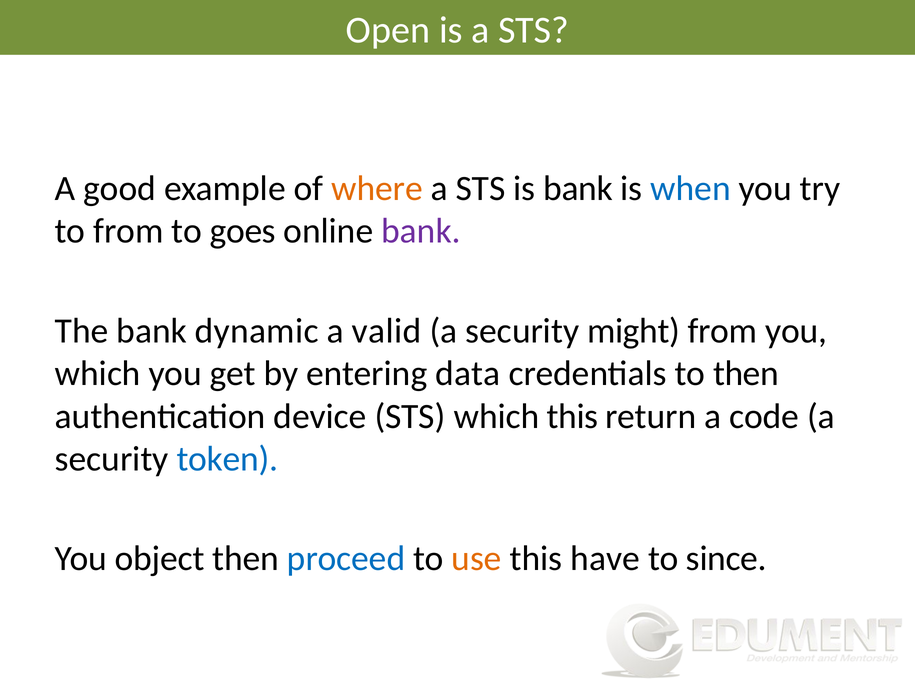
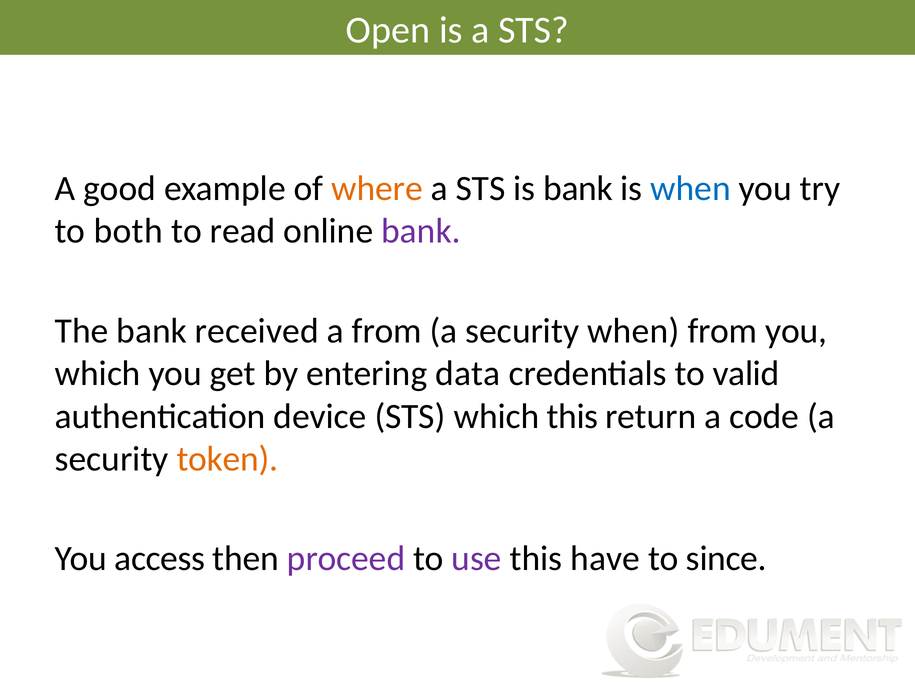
to from: from -> both
goes: goes -> read
dynamic: dynamic -> received
a valid: valid -> from
security might: might -> when
to then: then -> valid
token colour: blue -> orange
object: object -> access
proceed colour: blue -> purple
use colour: orange -> purple
